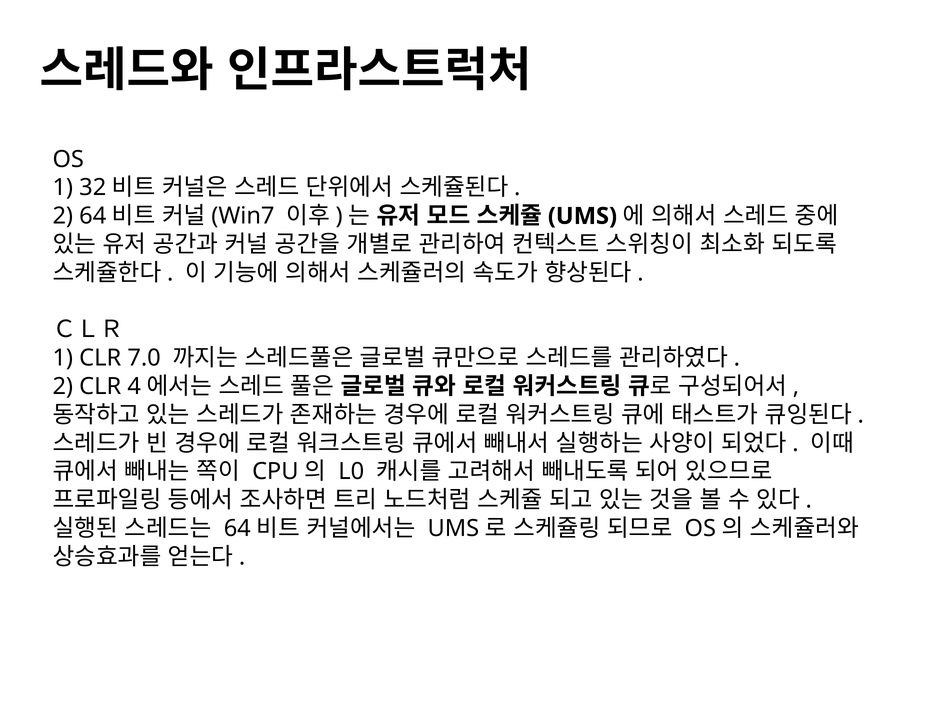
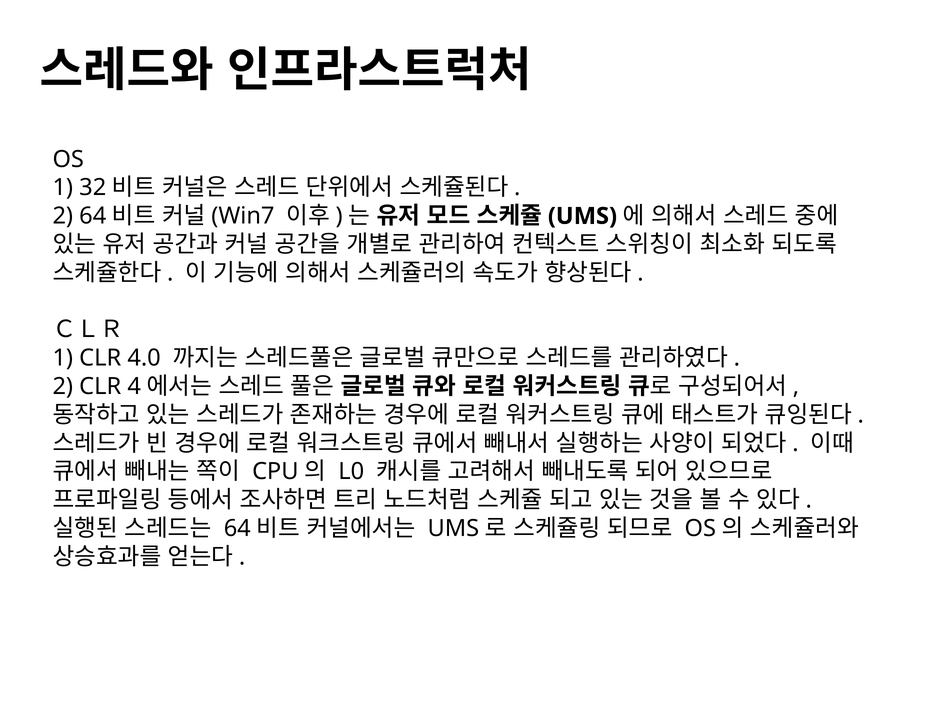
7.0: 7.0 -> 4.0
